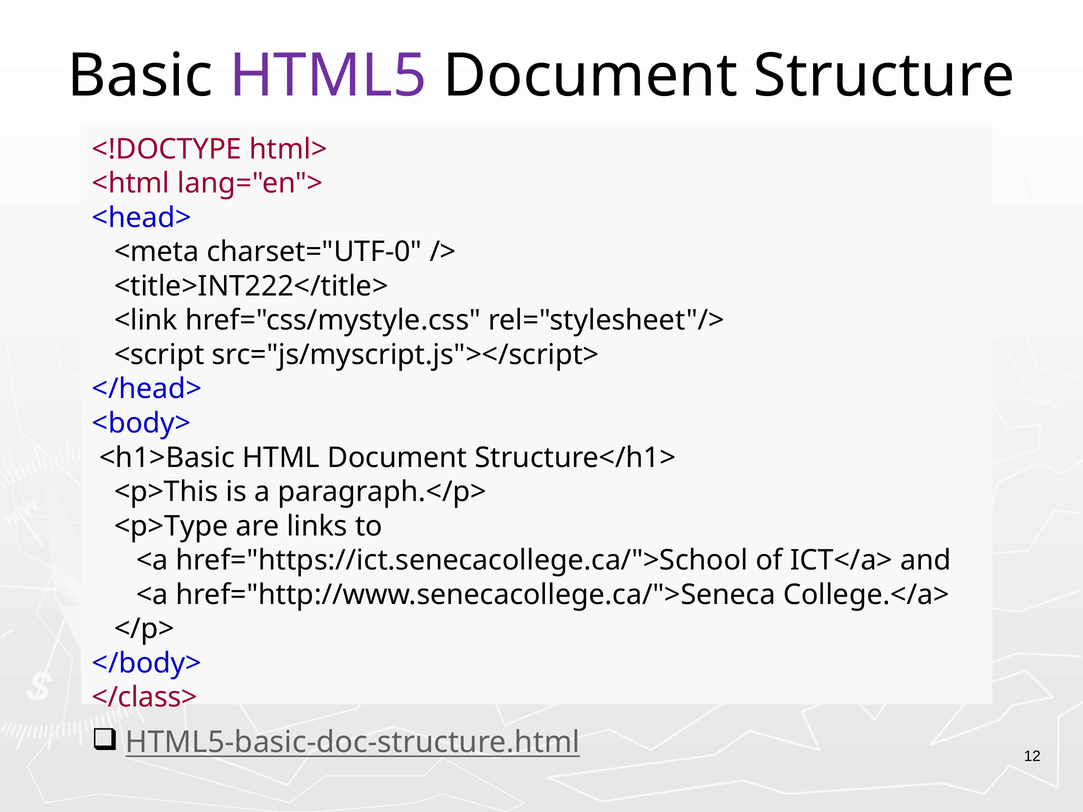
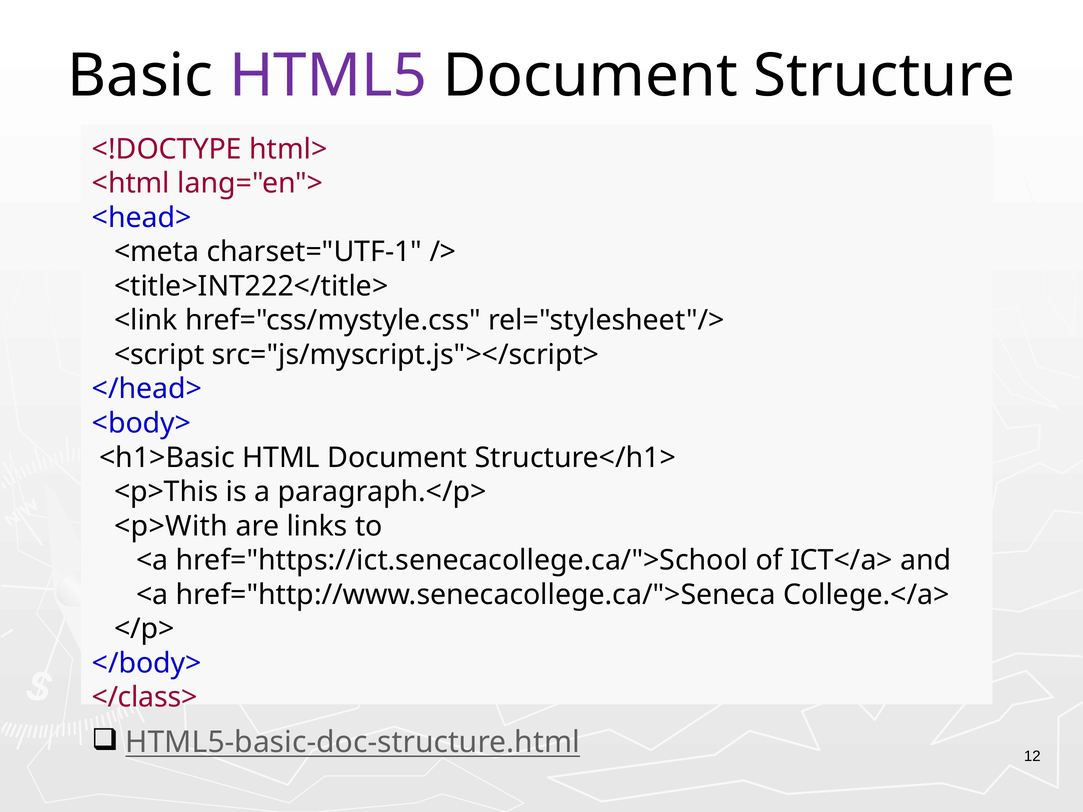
charset="UTF-0: charset="UTF-0 -> charset="UTF-1
<p>Type: <p>Type -> <p>With
